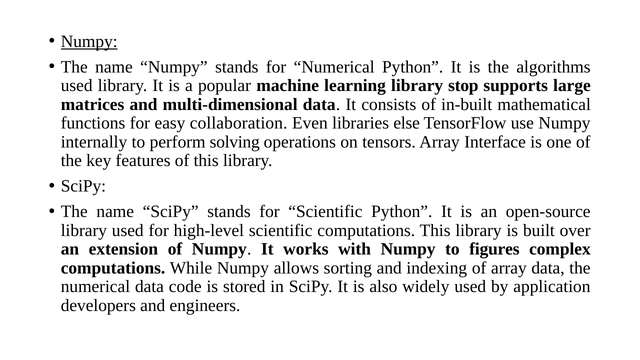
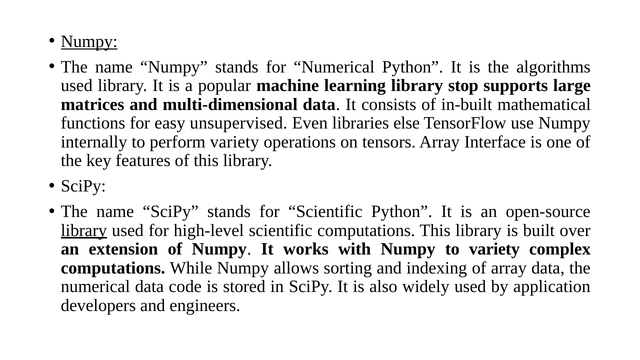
collaboration: collaboration -> unsupervised
perform solving: solving -> variety
library at (84, 230) underline: none -> present
to figures: figures -> variety
